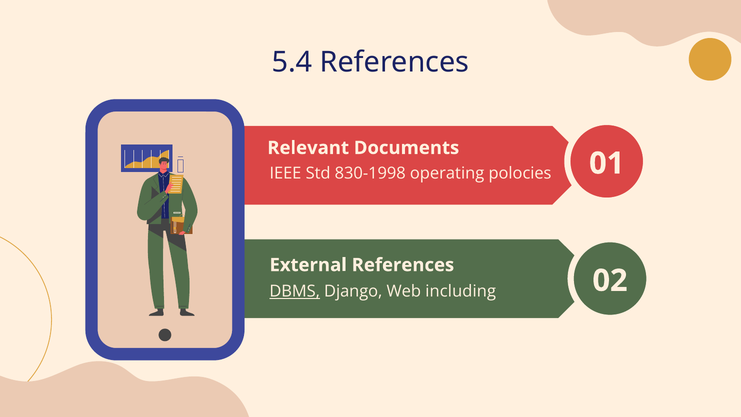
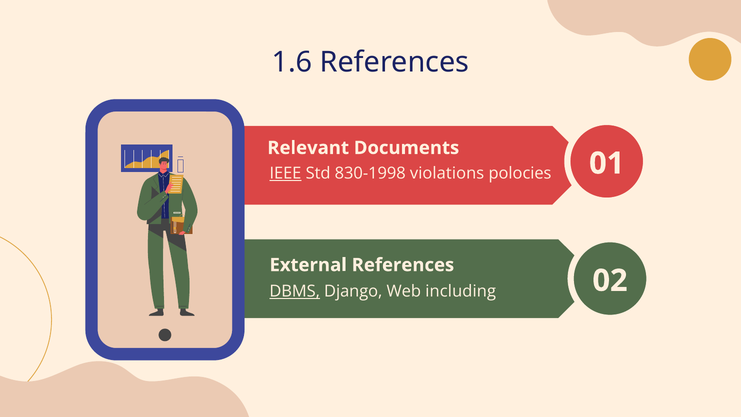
5.4: 5.4 -> 1.6
IEEE underline: none -> present
operating: operating -> violations
